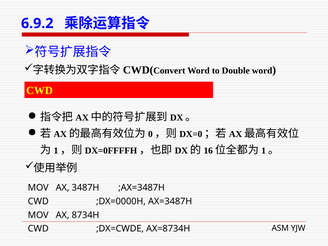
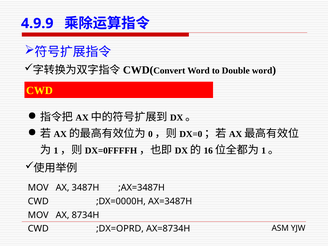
6.9.2: 6.9.2 -> 4.9.9
;DX=CWDE: ;DX=CWDE -> ;DX=OPRD
